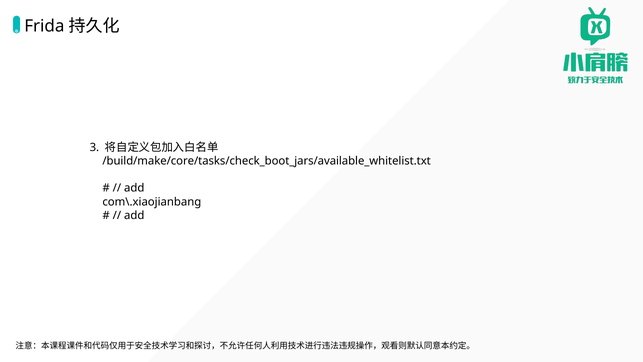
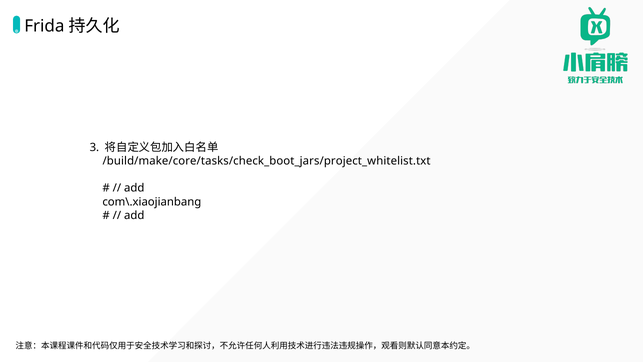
/build/make/core/tasks/check_boot_jars/available_whitelist.txt: /build/make/core/tasks/check_boot_jars/available_whitelist.txt -> /build/make/core/tasks/check_boot_jars/project_whitelist.txt
